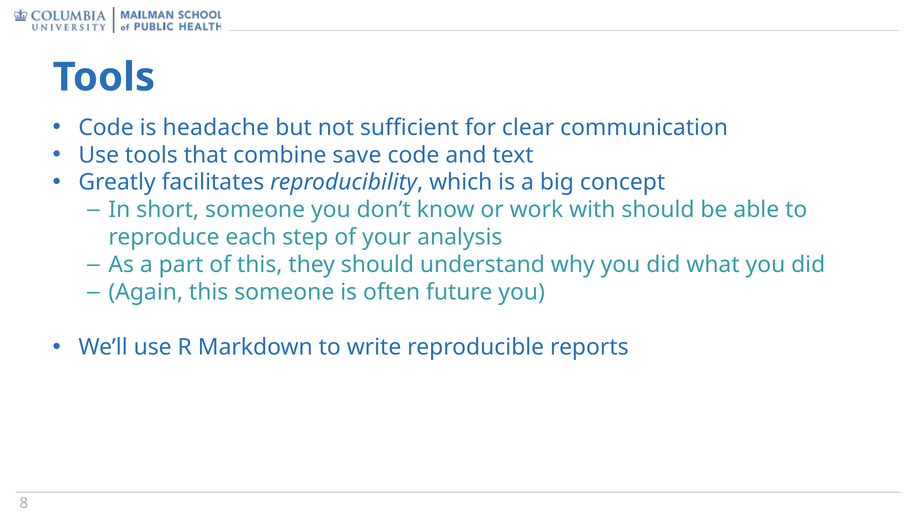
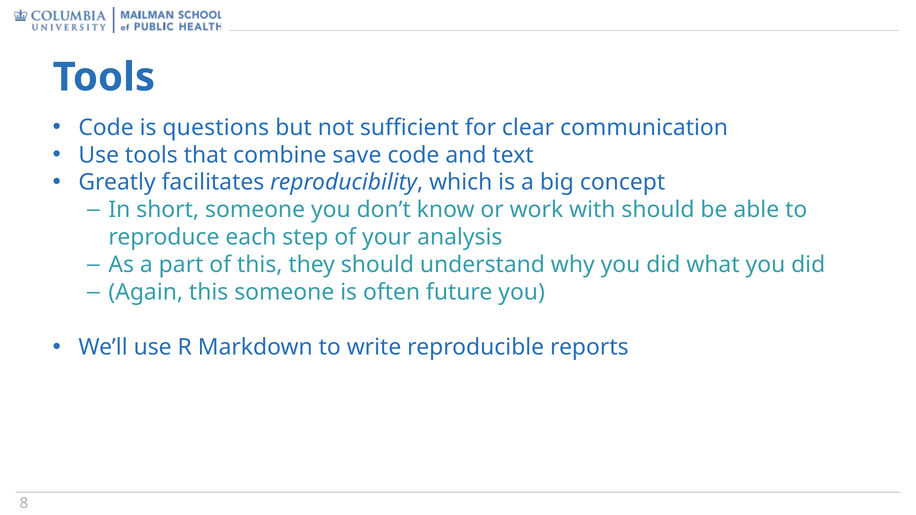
headache: headache -> questions
